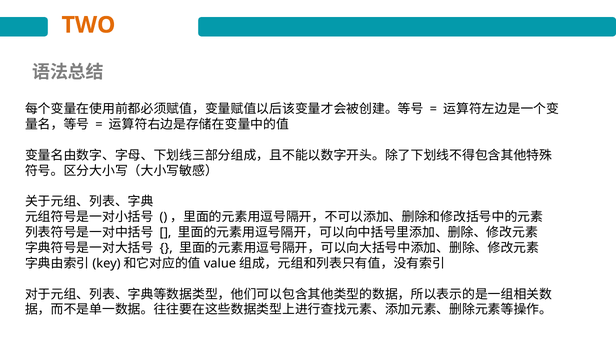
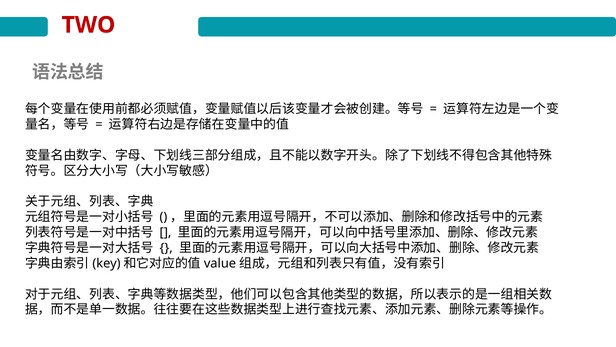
TWO colour: orange -> red
